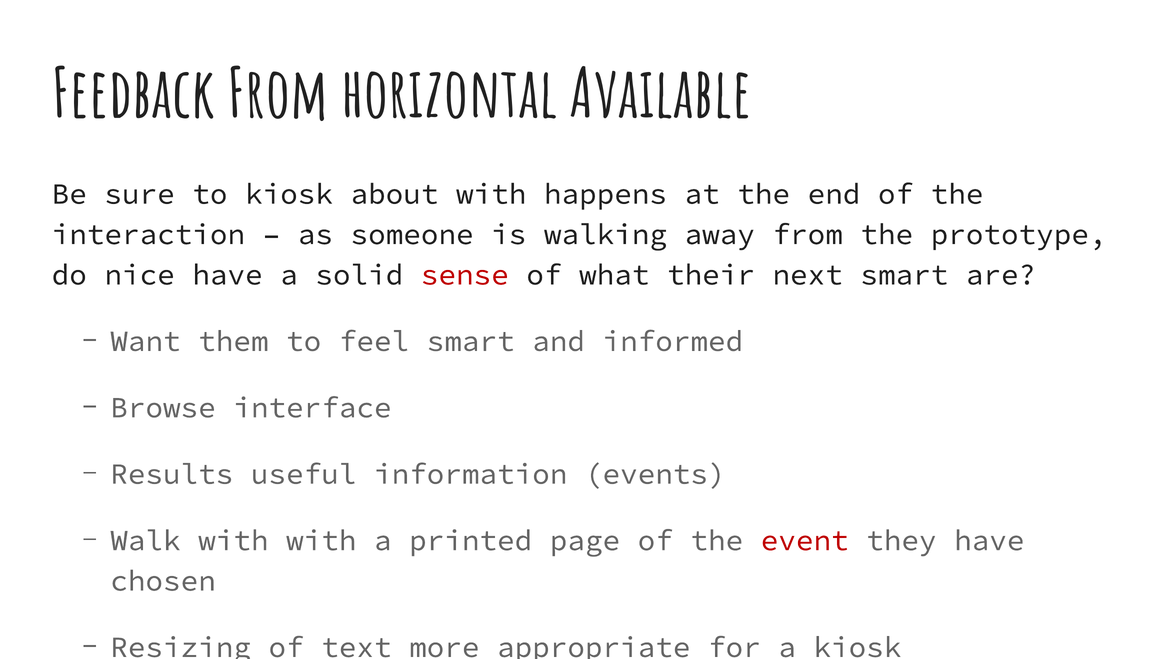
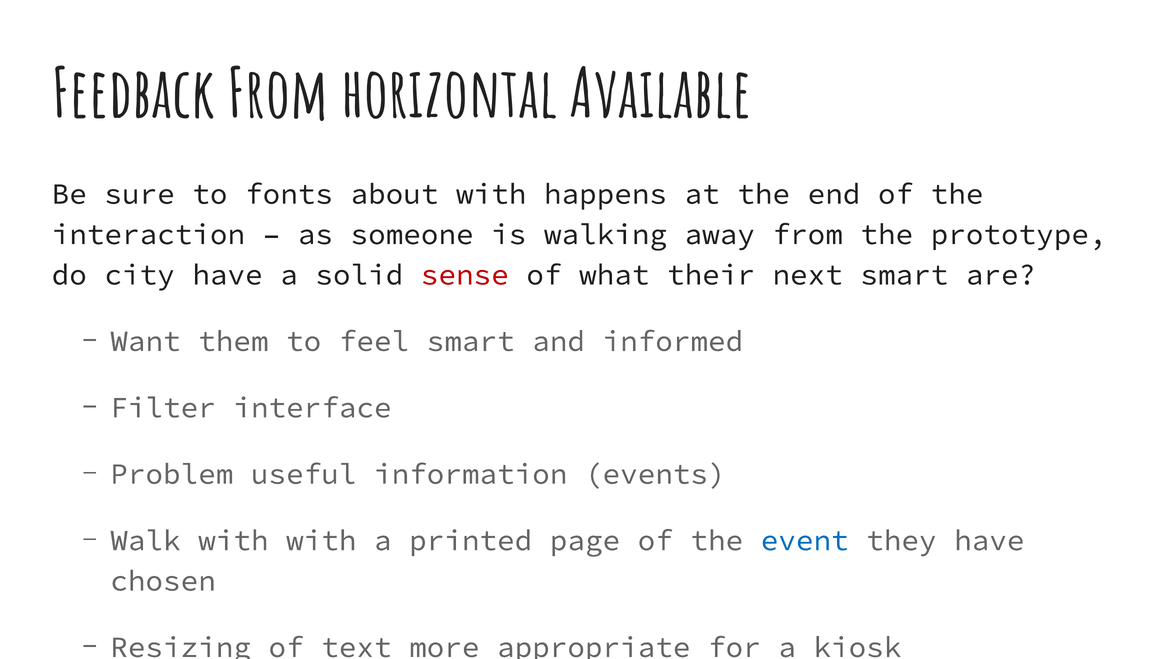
to kiosk: kiosk -> fonts
nice: nice -> city
Browse: Browse -> Filter
Results: Results -> Problem
event colour: red -> blue
